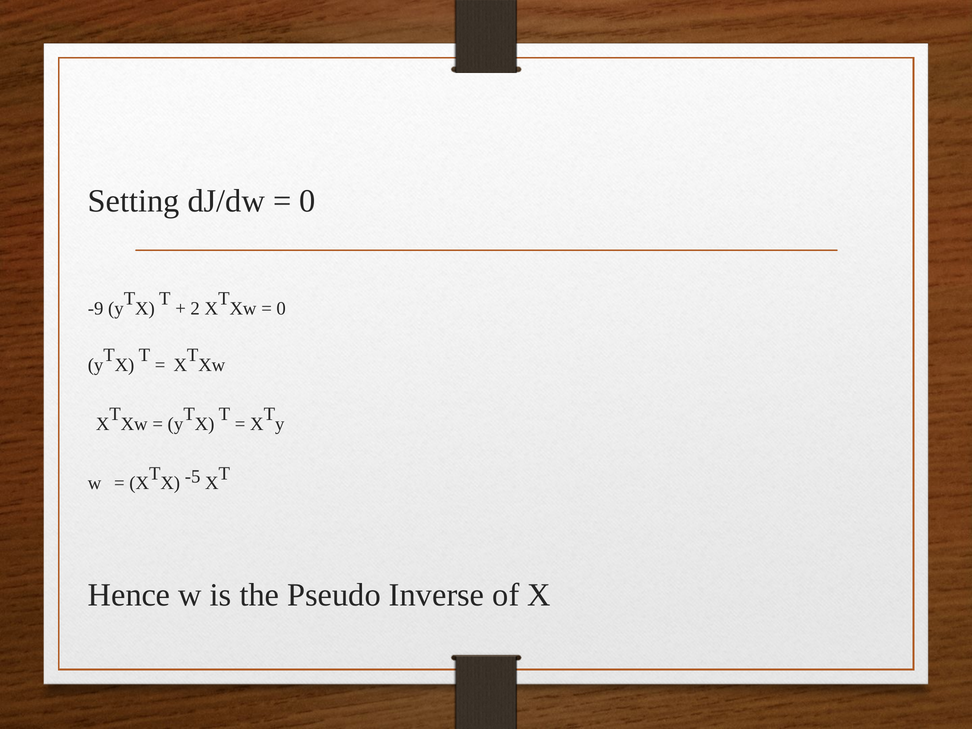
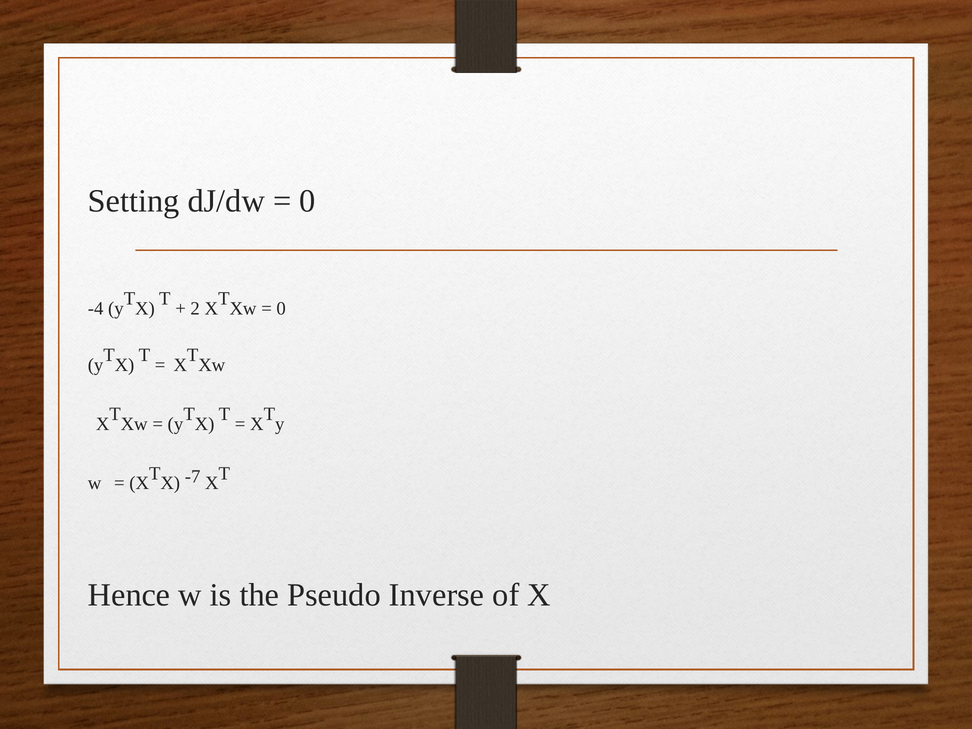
-9: -9 -> -4
-5: -5 -> -7
